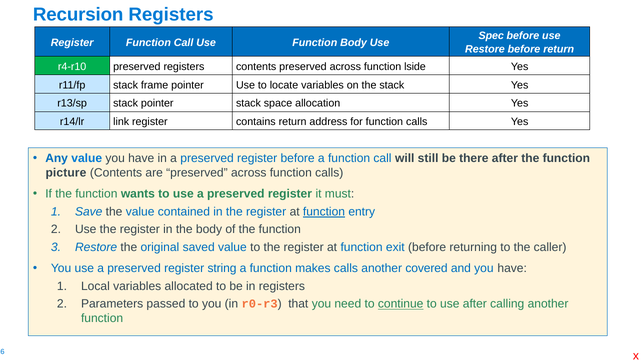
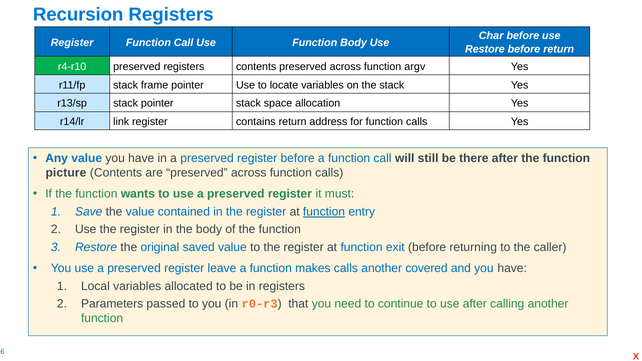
Spec: Spec -> Char
lside: lside -> argv
string: string -> leave
continue underline: present -> none
